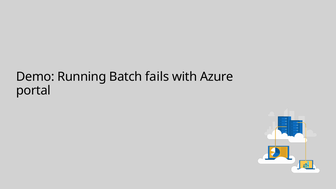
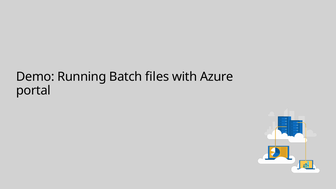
fails: fails -> files
